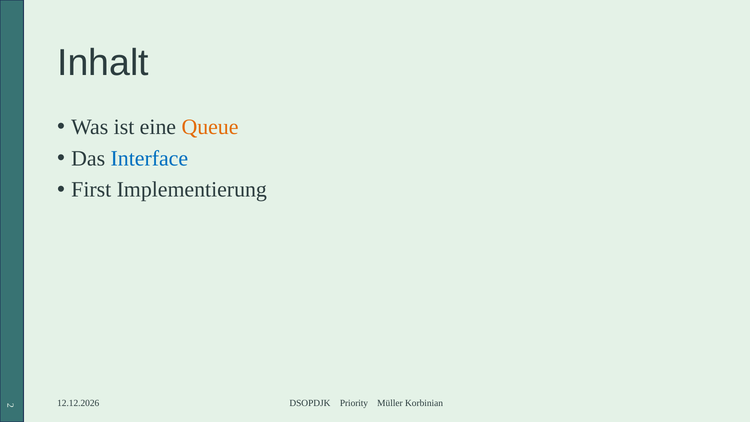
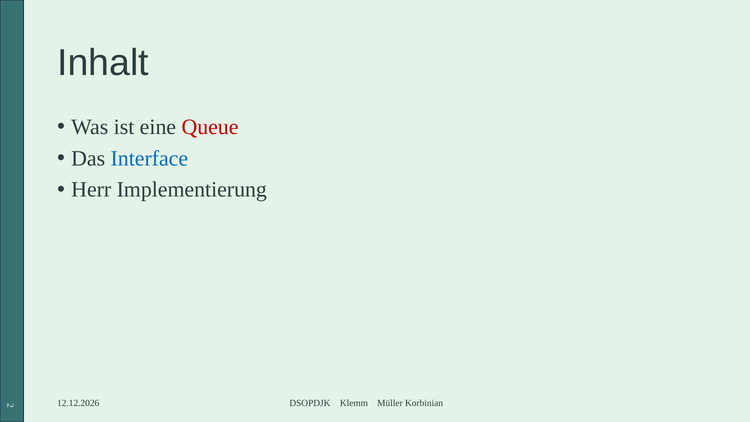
Queue colour: orange -> red
First: First -> Herr
Priority: Priority -> Klemm
